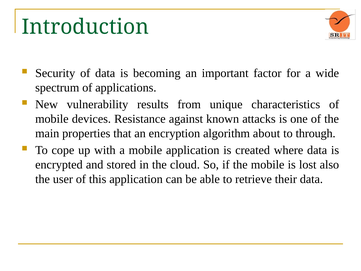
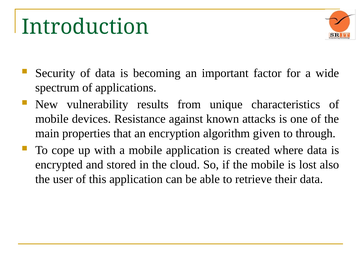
about: about -> given
